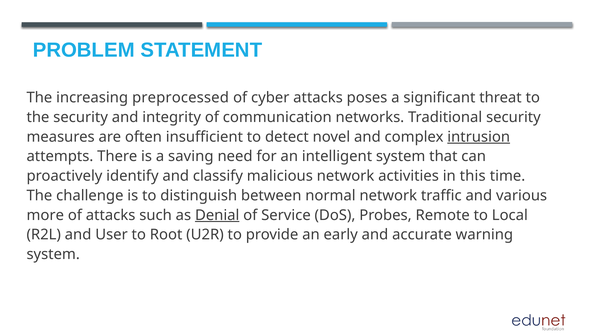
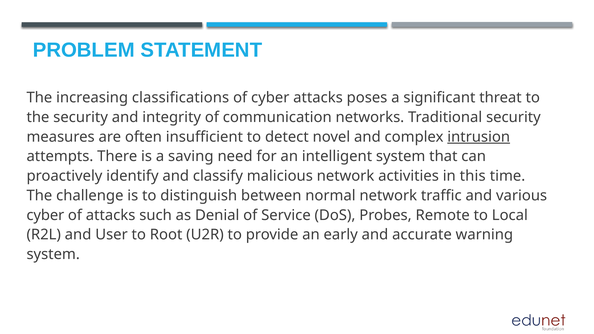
preprocessed: preprocessed -> classifications
more at (45, 215): more -> cyber
Denial underline: present -> none
